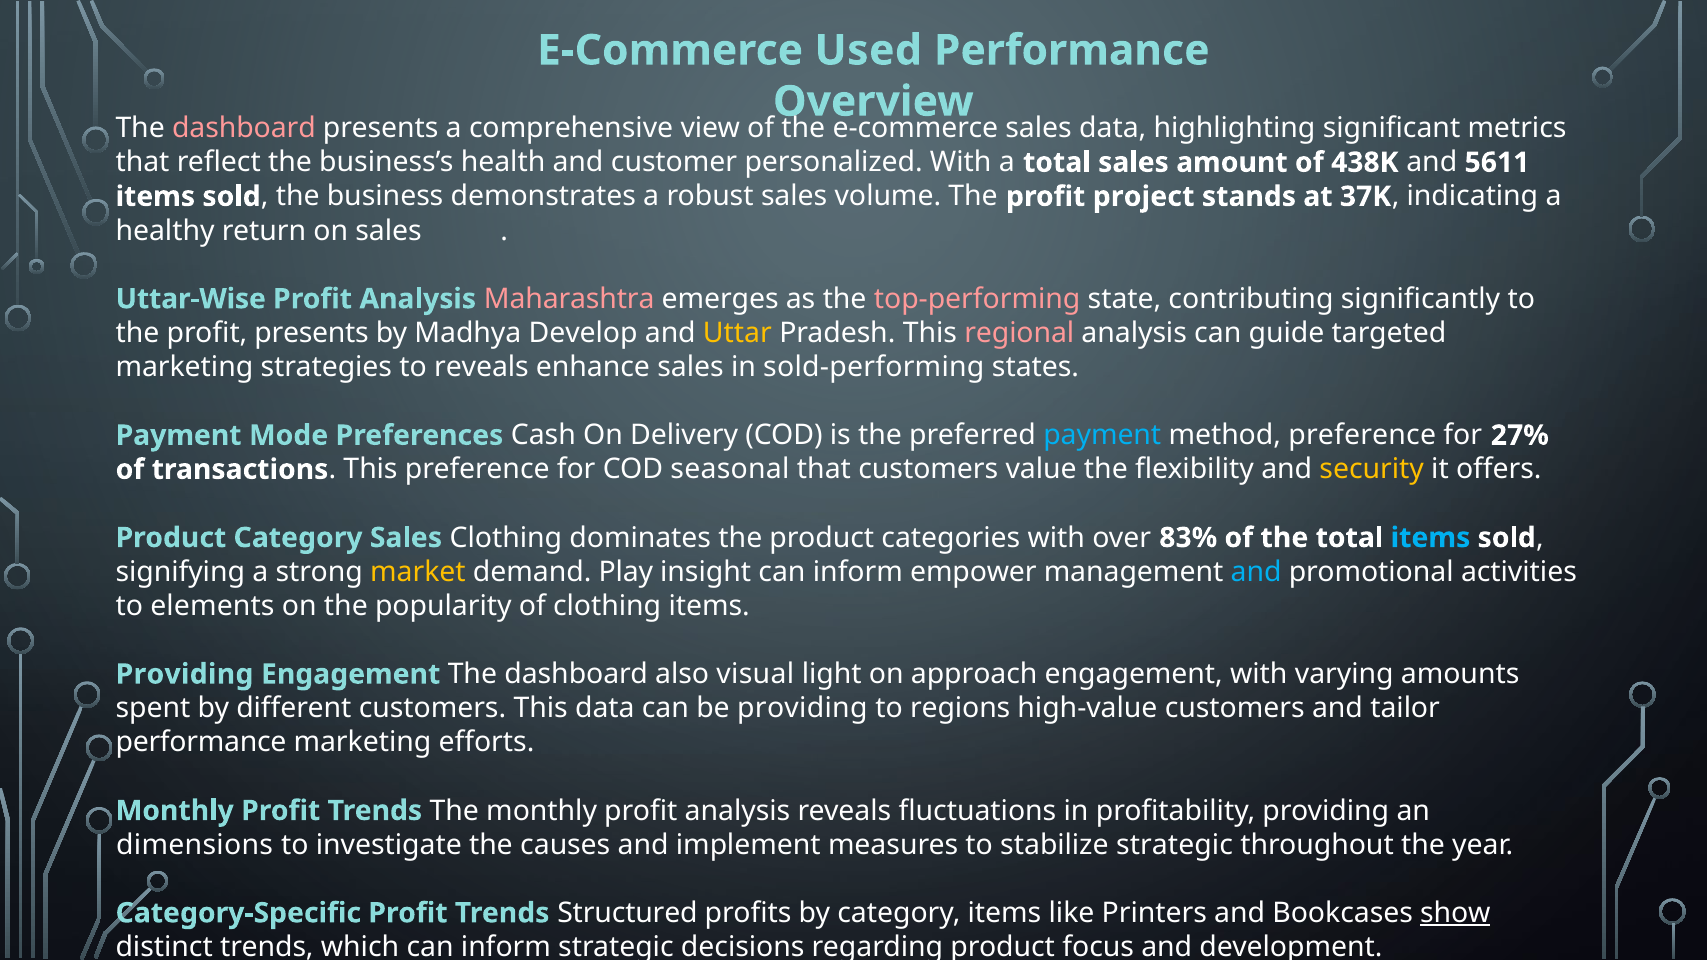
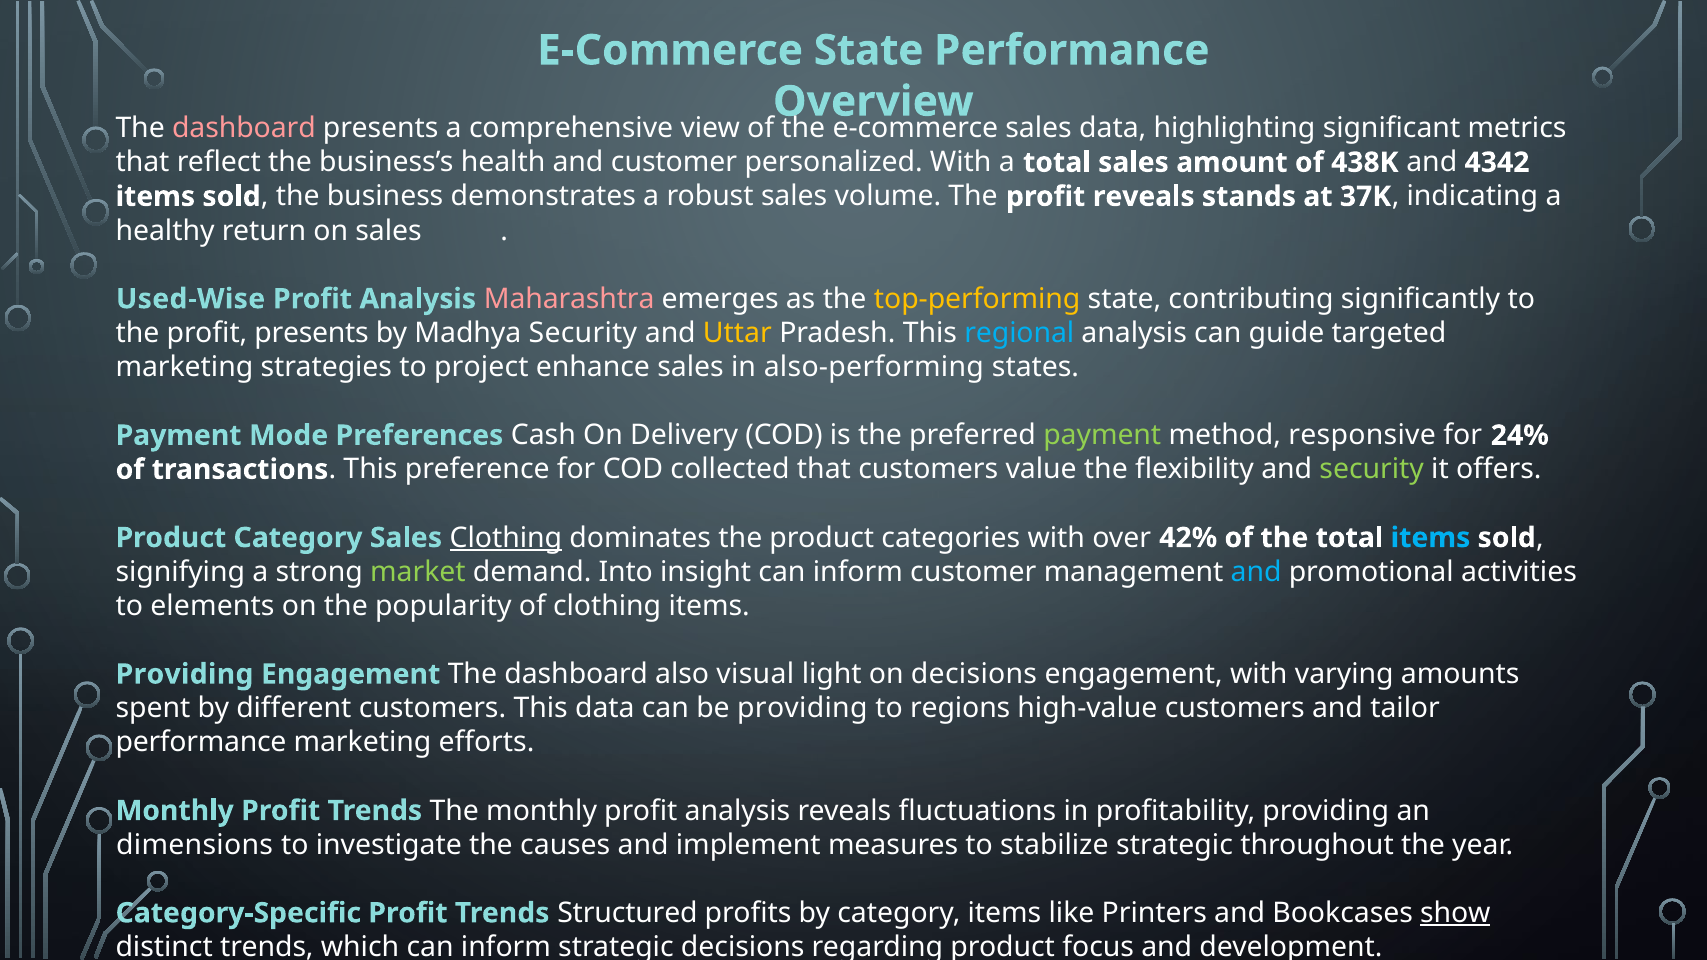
E-Commerce Used: Used -> State
5611: 5611 -> 4342
profit project: project -> reveals
Uttar-Wise: Uttar-Wise -> Used-Wise
top-performing colour: pink -> yellow
Madhya Develop: Develop -> Security
regional colour: pink -> light blue
to reveals: reveals -> project
sold-performing: sold-performing -> also-performing
payment at (1102, 435) colour: light blue -> light green
method preference: preference -> responsive
27%: 27% -> 24%
seasonal: seasonal -> collected
security at (1372, 470) colour: yellow -> light green
Clothing at (506, 538) underline: none -> present
83%: 83% -> 42%
market colour: yellow -> light green
Play: Play -> Into
inform empower: empower -> customer
on approach: approach -> decisions
